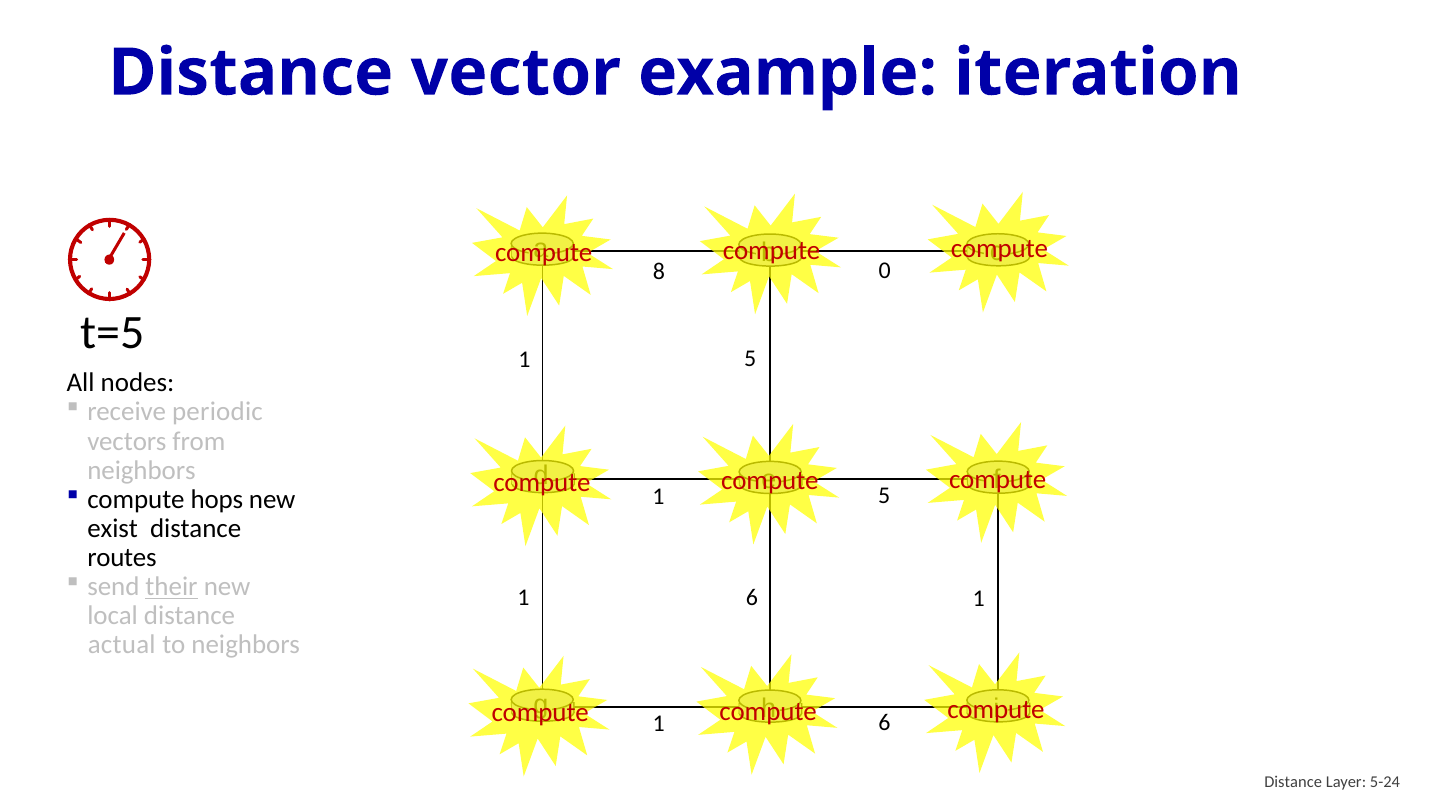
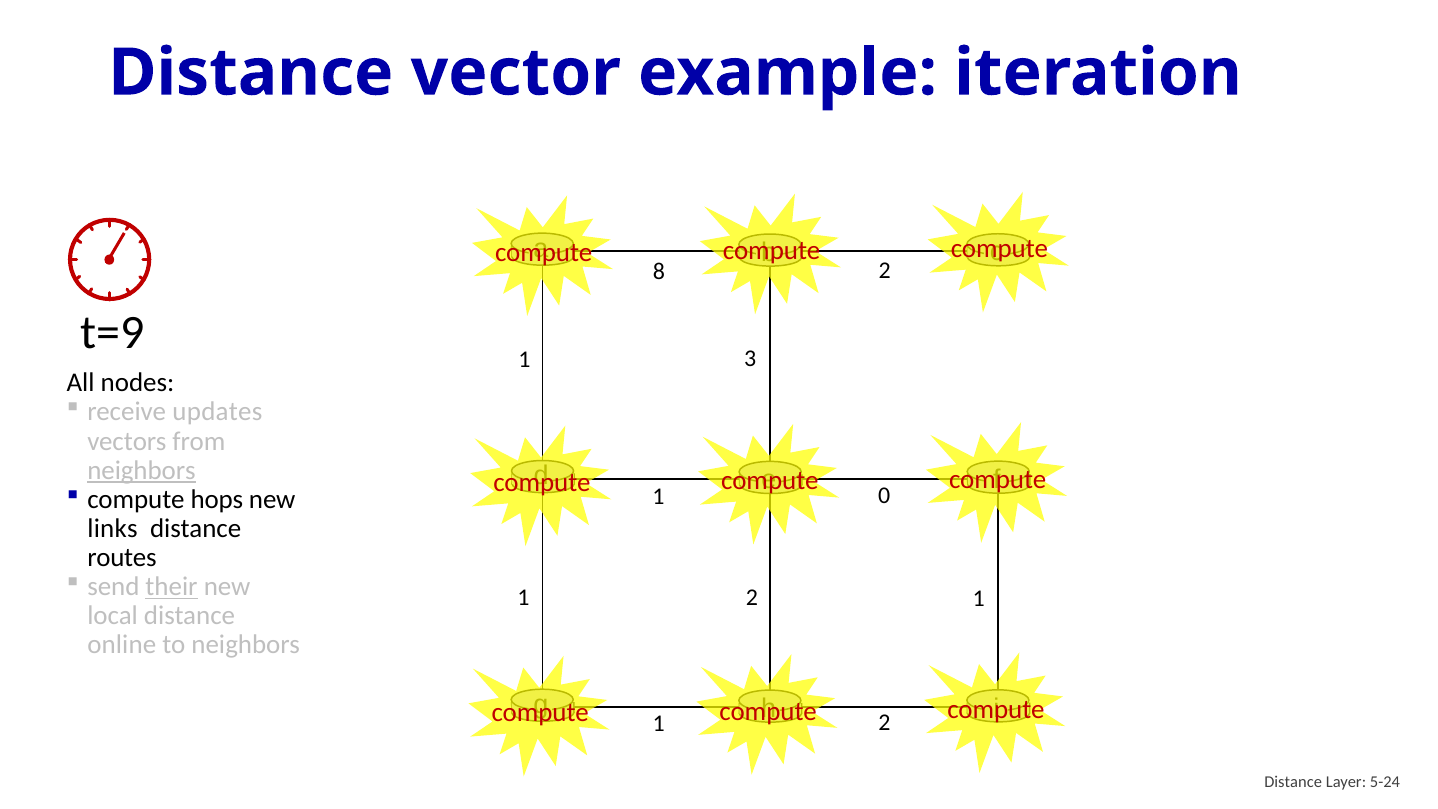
8 0: 0 -> 2
t=5: t=5 -> t=9
5 at (750, 359): 5 -> 3
periodic: periodic -> updates
neighbors at (141, 470) underline: none -> present
5 at (884, 496): 5 -> 0
exist: exist -> links
6 at (752, 598): 6 -> 2
actual: actual -> online
6 at (885, 722): 6 -> 2
